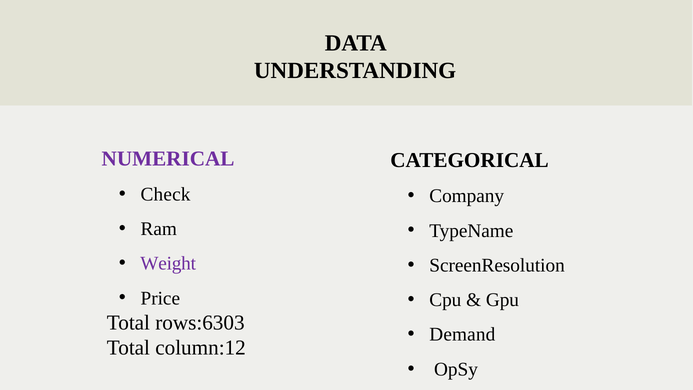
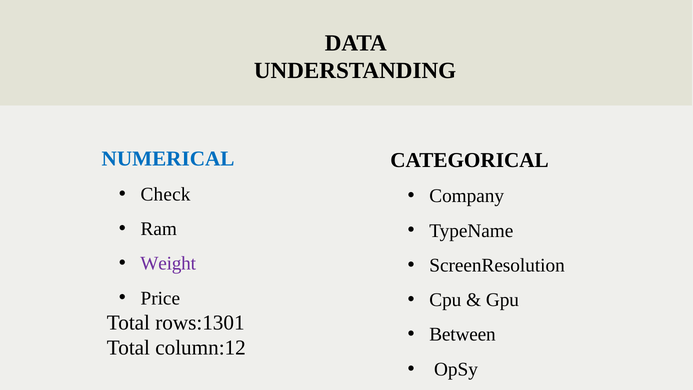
NUMERICAL colour: purple -> blue
rows:6303: rows:6303 -> rows:1301
Demand: Demand -> Between
